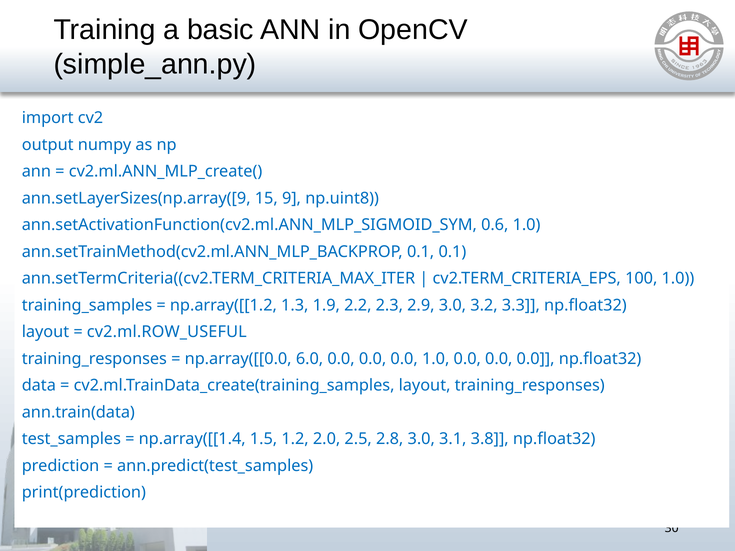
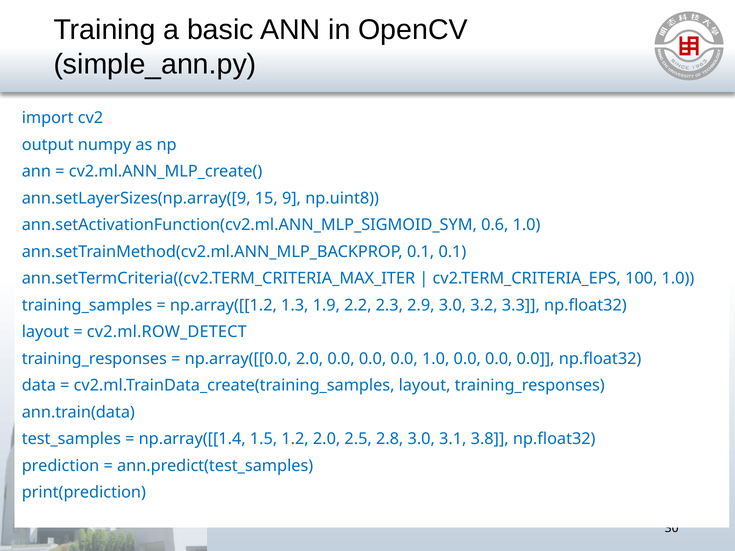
cv2.ml.ROW_USEFUL: cv2.ml.ROW_USEFUL -> cv2.ml.ROW_DETECT
np.array([[0.0 6.0: 6.0 -> 2.0
